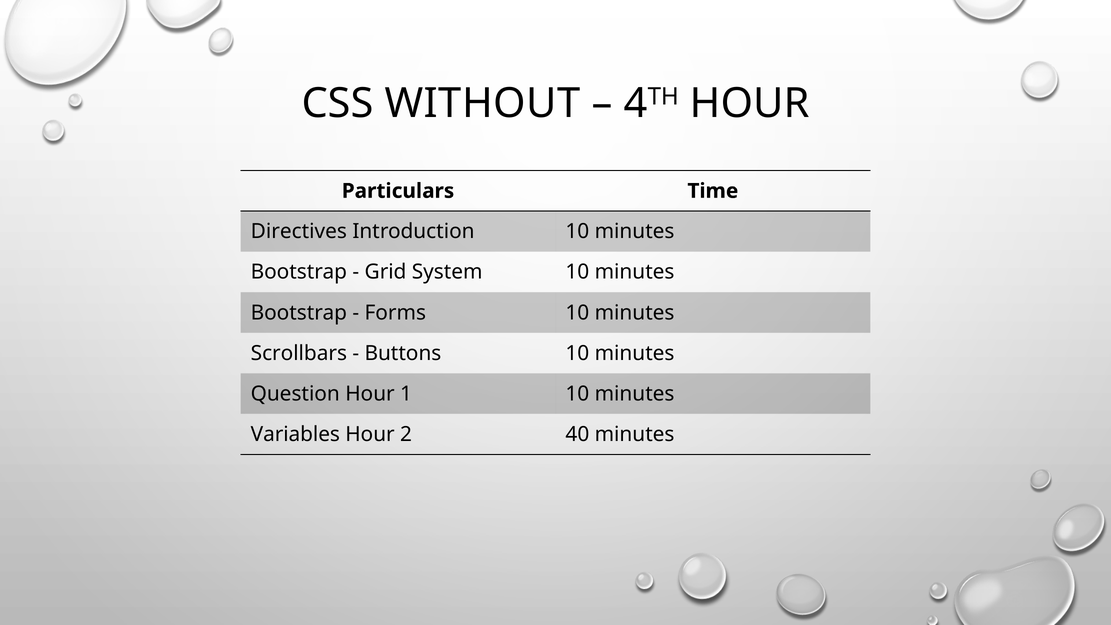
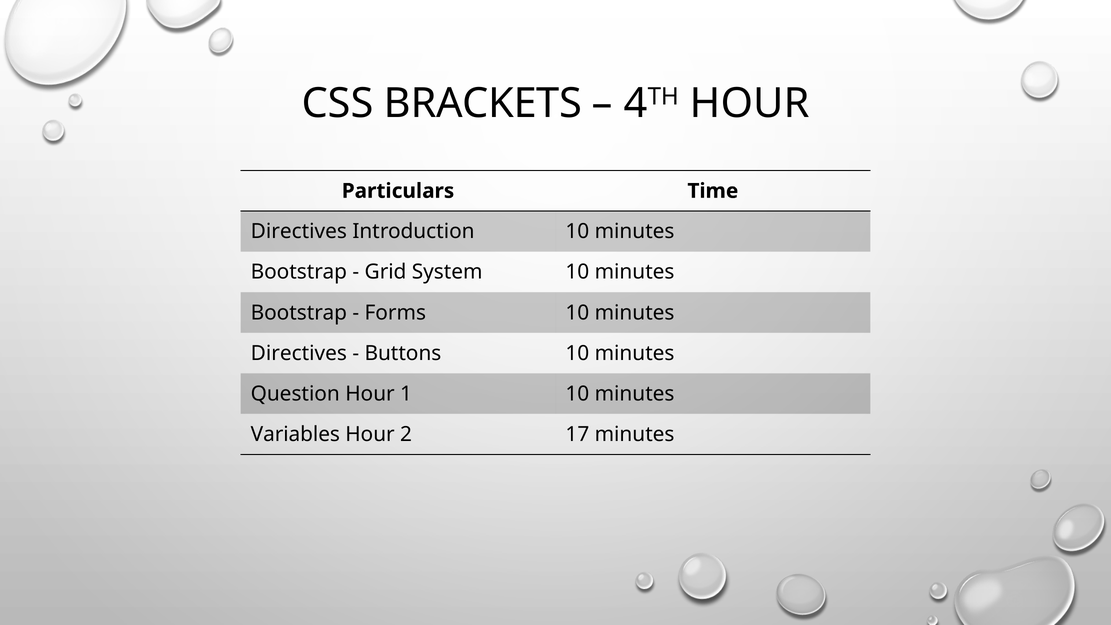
WITHOUT: WITHOUT -> BRACKETS
Scrollbars at (299, 353): Scrollbars -> Directives
40: 40 -> 17
